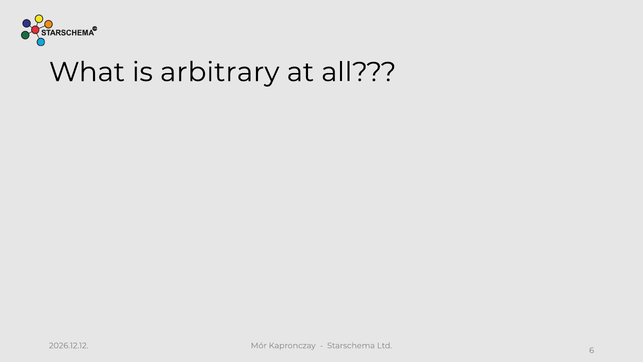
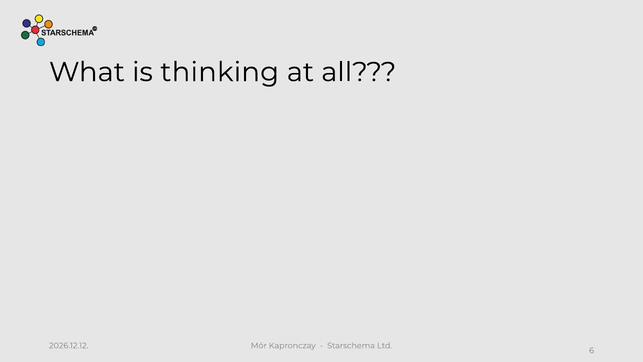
arbitrary: arbitrary -> thinking
